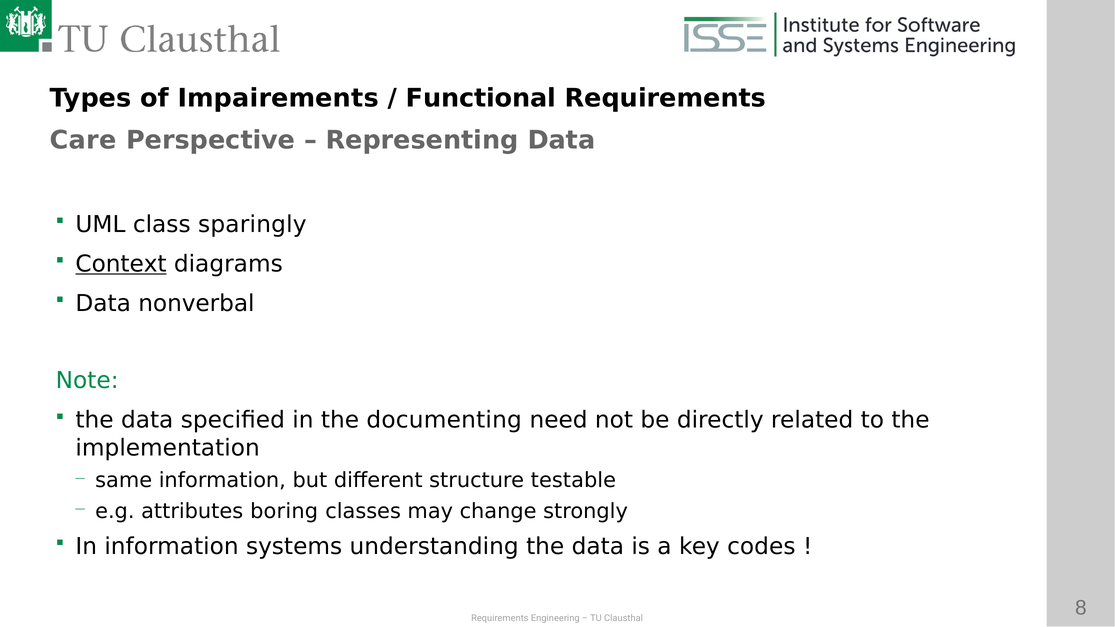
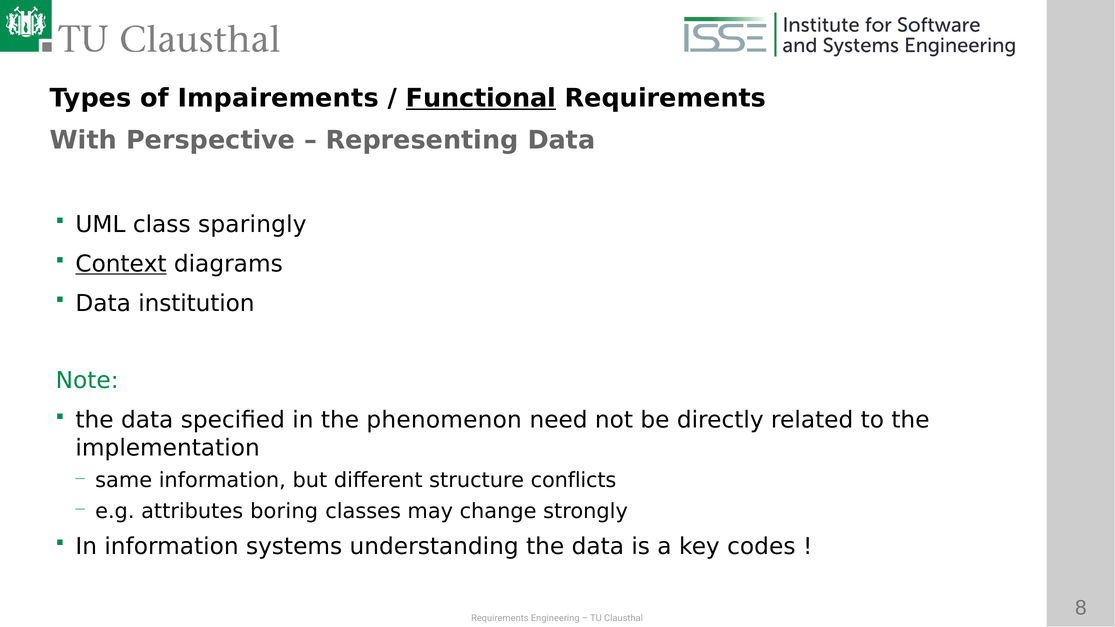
Functional underline: none -> present
Care: Care -> With
nonverbal: nonverbal -> institution
documenting: documenting -> phenomenon
testable: testable -> conflicts
